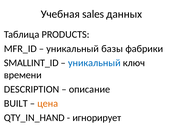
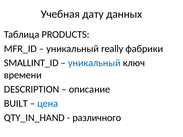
sales: sales -> дату
базы: базы -> really
цена colour: orange -> blue
игнорирует: игнорирует -> различного
